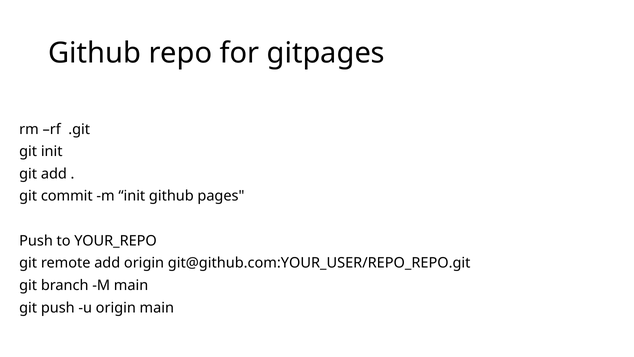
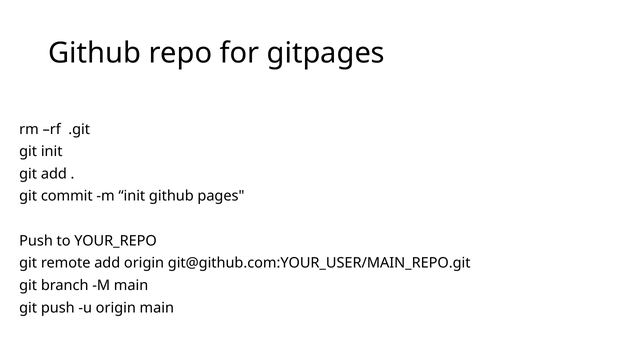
git@github.com:YOUR_USER/REPO_REPO.git: git@github.com:YOUR_USER/REPO_REPO.git -> git@github.com:YOUR_USER/MAIN_REPO.git
